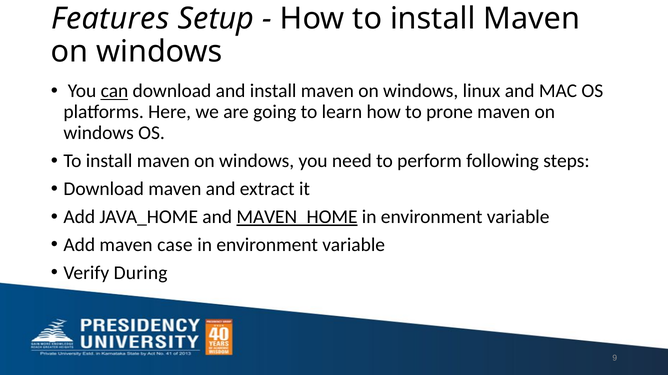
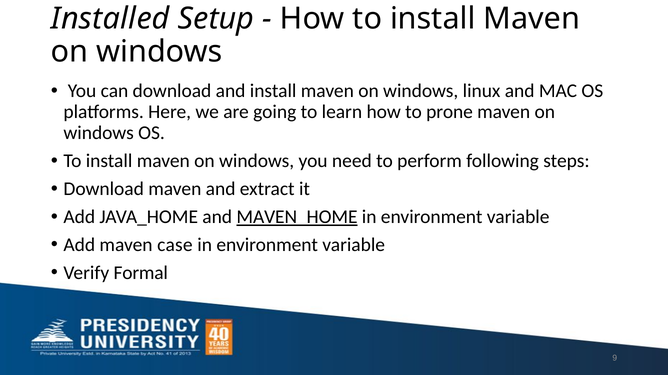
Features: Features -> Installed
can underline: present -> none
During: During -> Formal
